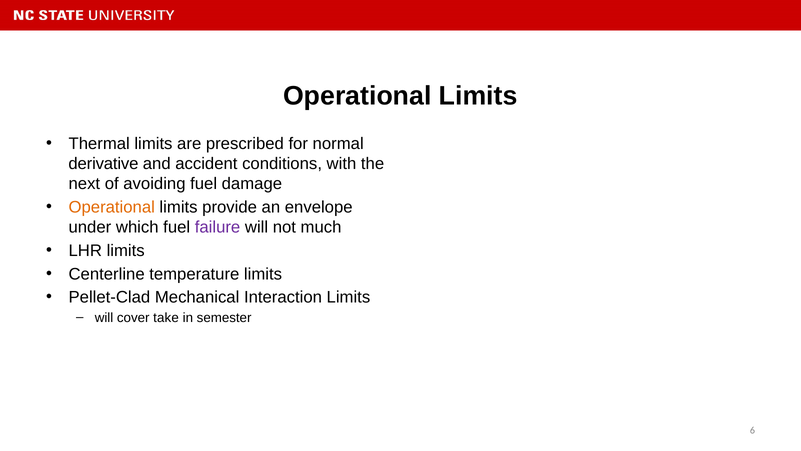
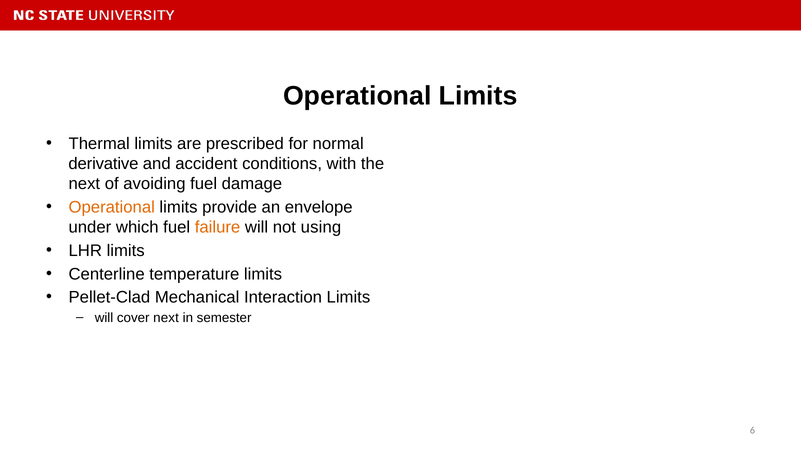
failure colour: purple -> orange
much: much -> using
cover take: take -> next
